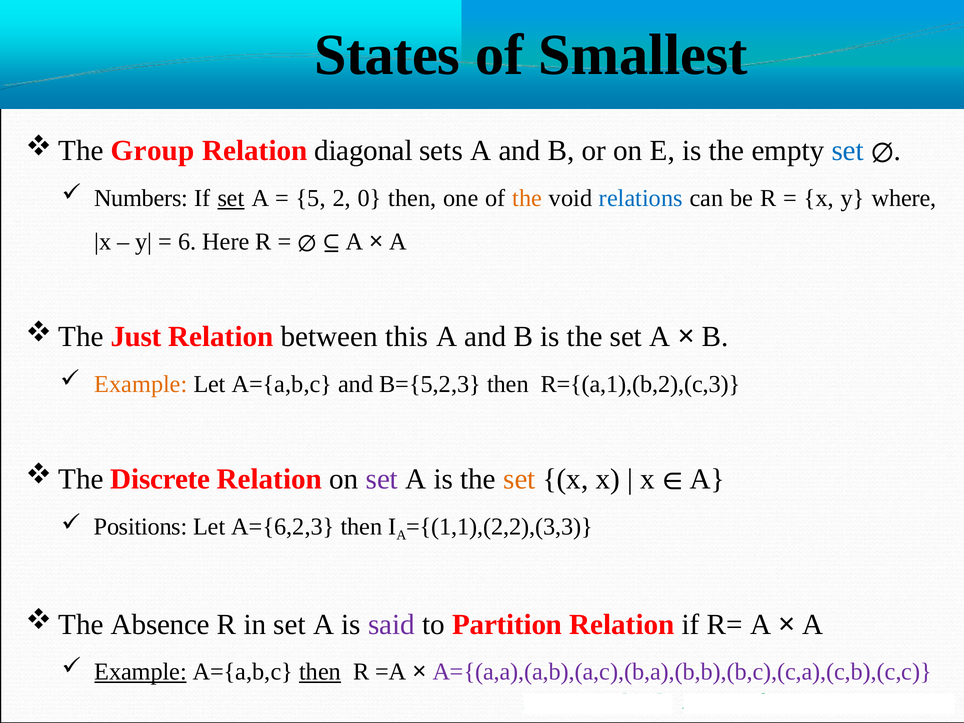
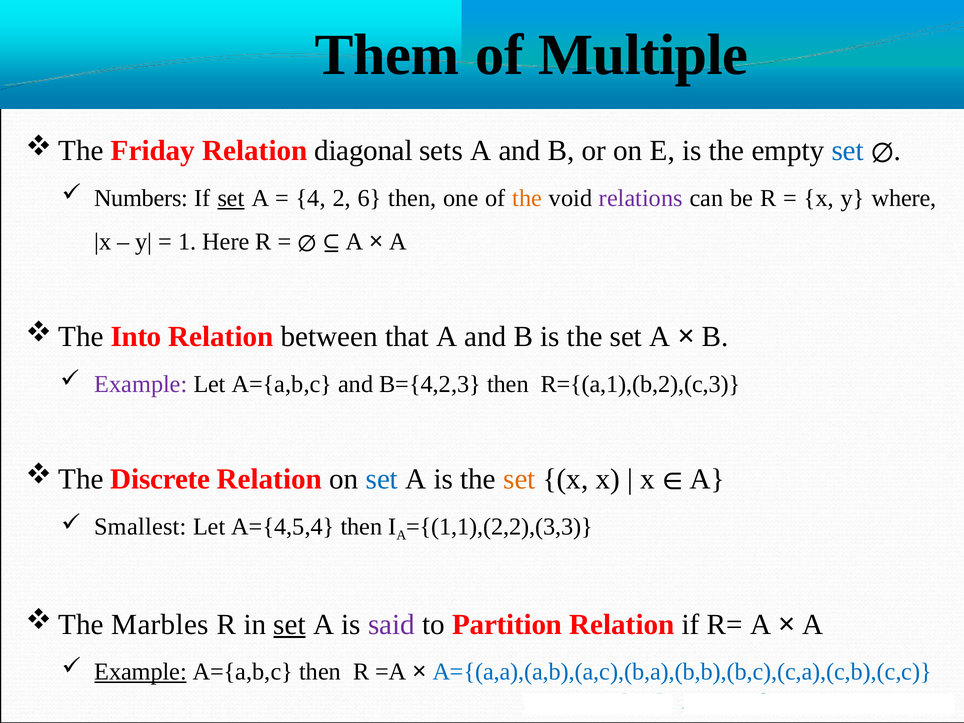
States: States -> Them
Smallest: Smallest -> Multiple
Group: Group -> Friday
5: 5 -> 4
0: 0 -> 6
relations colour: blue -> purple
6: 6 -> 1
Just: Just -> Into
this: this -> that
Example at (141, 384) colour: orange -> purple
B={5,2,3: B={5,2,3 -> B={4,2,3
set at (382, 479) colour: purple -> blue
Positions: Positions -> Smallest
A={6,2,3: A={6,2,3 -> A={4,5,4
Absence: Absence -> Marbles
set at (290, 624) underline: none -> present
then at (320, 672) underline: present -> none
A={(a,a),(a,b),(a,c),(b,a),(b,b),(b,c),(c,a),(c,b),(c,c colour: purple -> blue
